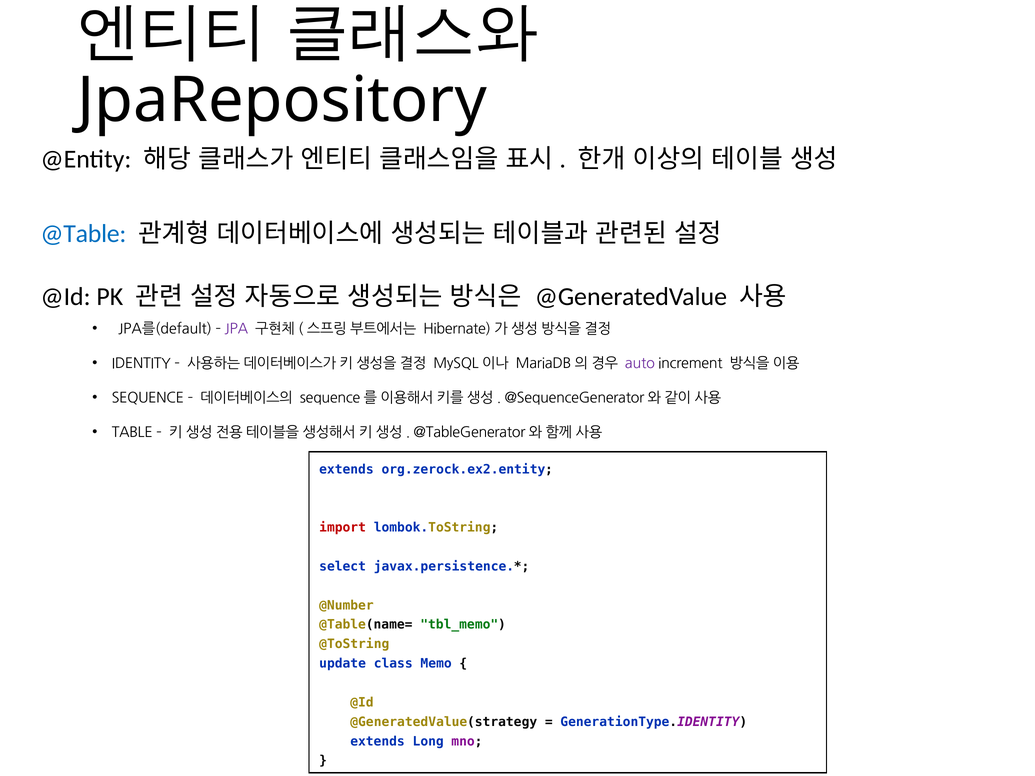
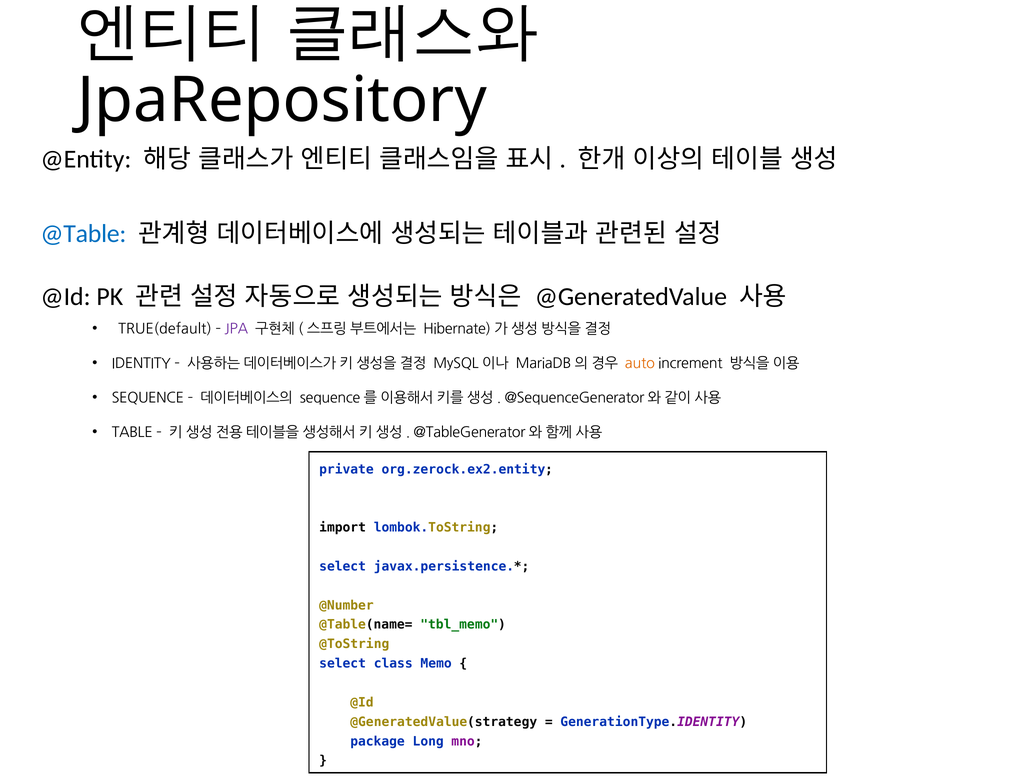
JPA를(default: JPA를(default -> TRUE(default
auto colour: purple -> orange
extends at (346, 469): extends -> private
import colour: red -> black
update at (343, 664): update -> select
extends at (378, 741): extends -> package
